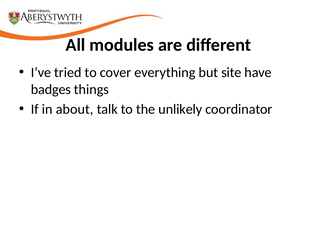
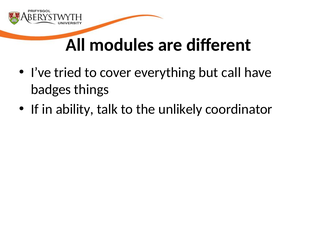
site: site -> call
about: about -> ability
